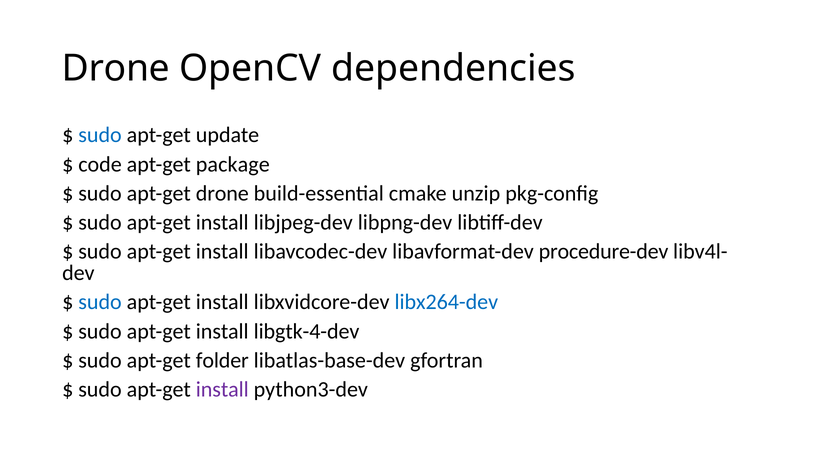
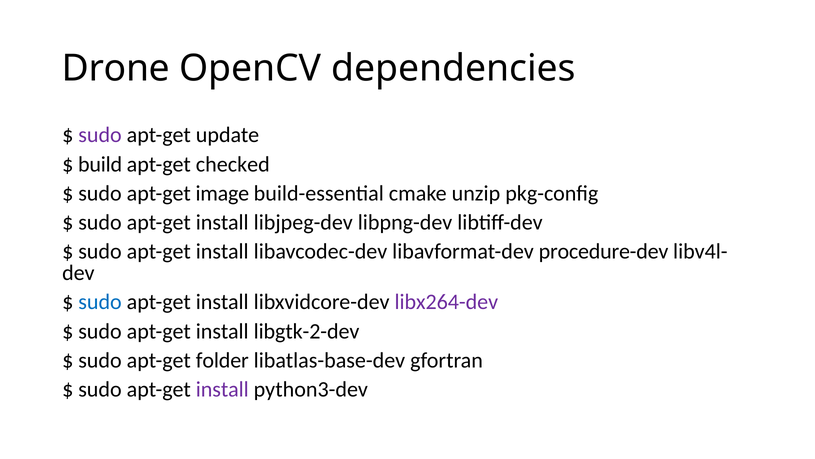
sudo at (100, 135) colour: blue -> purple
code: code -> build
package: package -> checked
apt-get drone: drone -> image
libx264-dev colour: blue -> purple
libgtk-4-dev: libgtk-4-dev -> libgtk-2-dev
